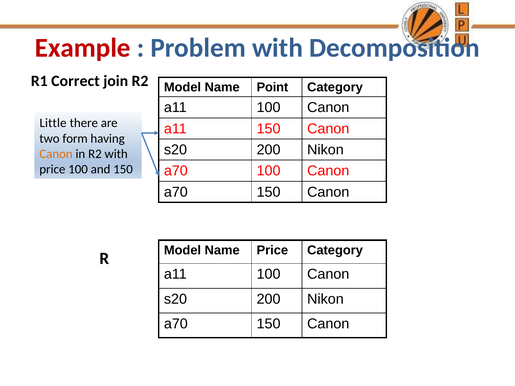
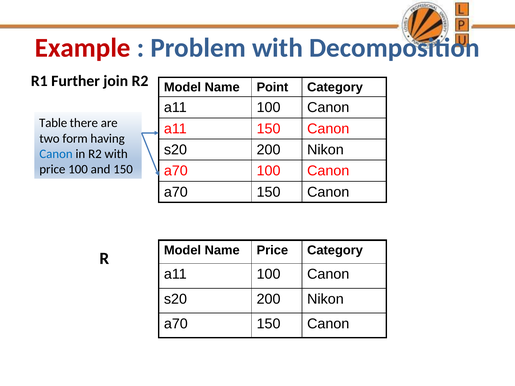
Correct: Correct -> Further
Little: Little -> Table
Canon at (56, 154) colour: orange -> blue
